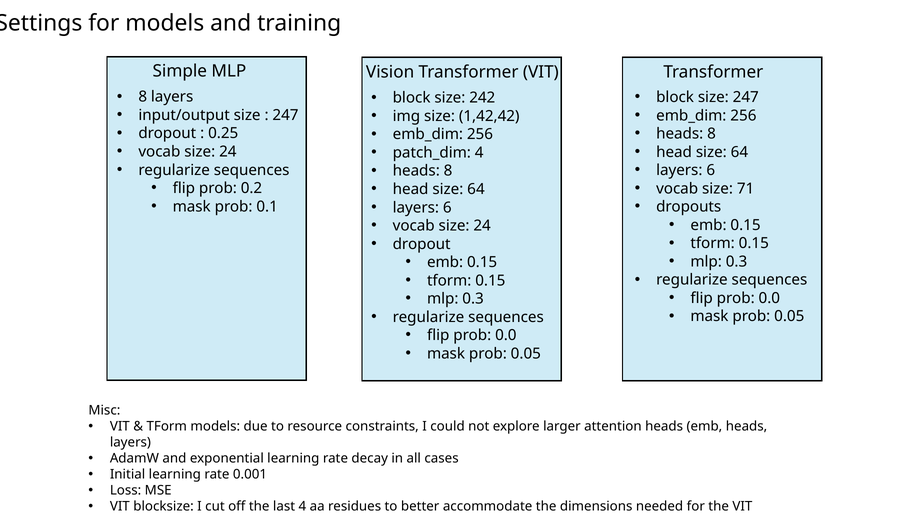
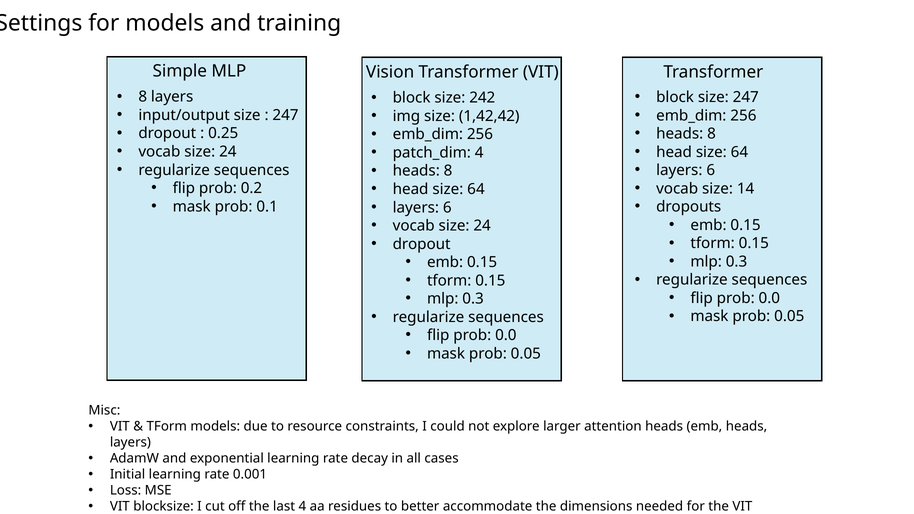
71: 71 -> 14
